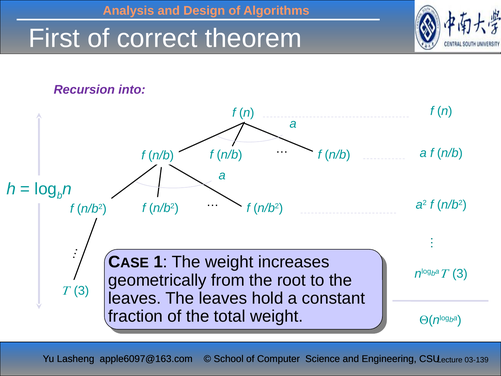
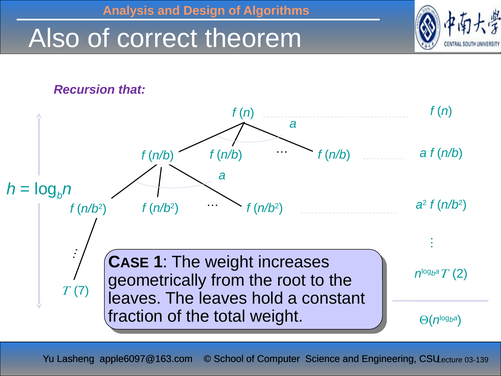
First: First -> Also
into: into -> that
3 at (460, 273): 3 -> 2
T 3: 3 -> 7
